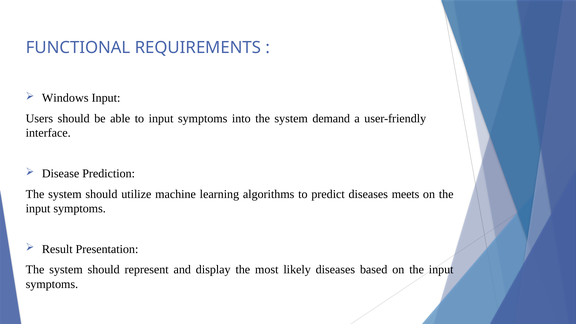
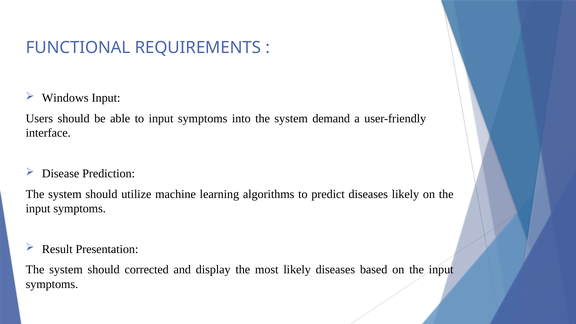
diseases meets: meets -> likely
represent: represent -> corrected
